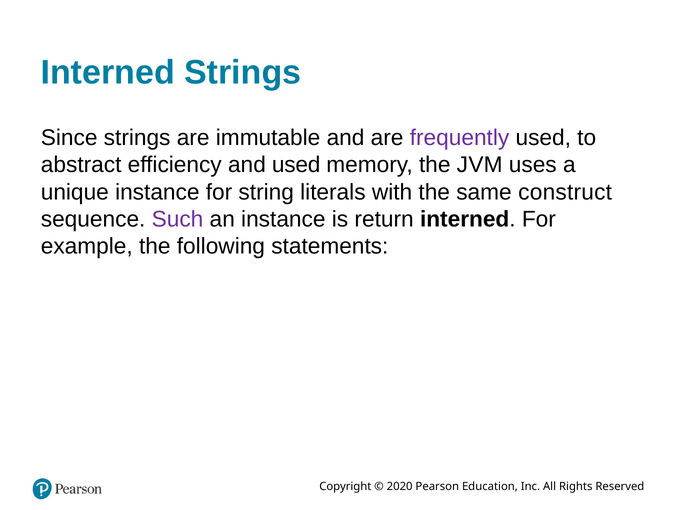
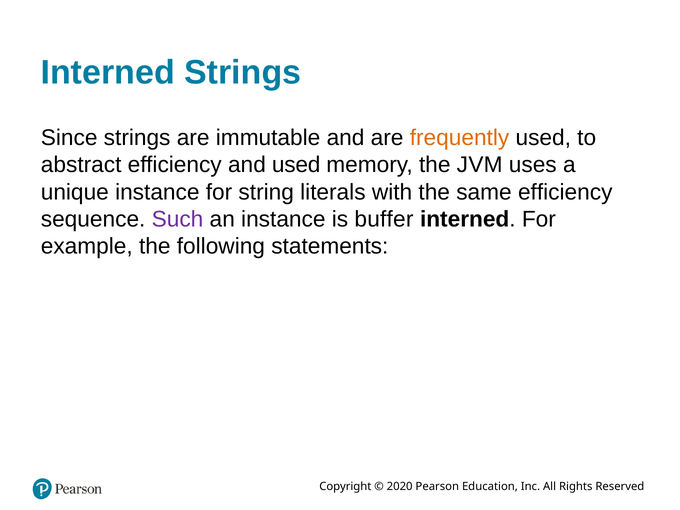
frequently colour: purple -> orange
same construct: construct -> efficiency
return: return -> buffer
